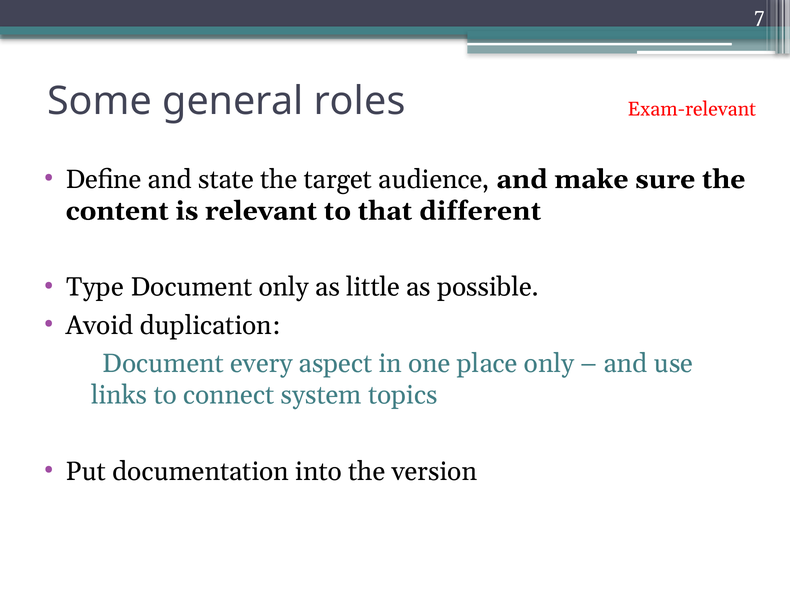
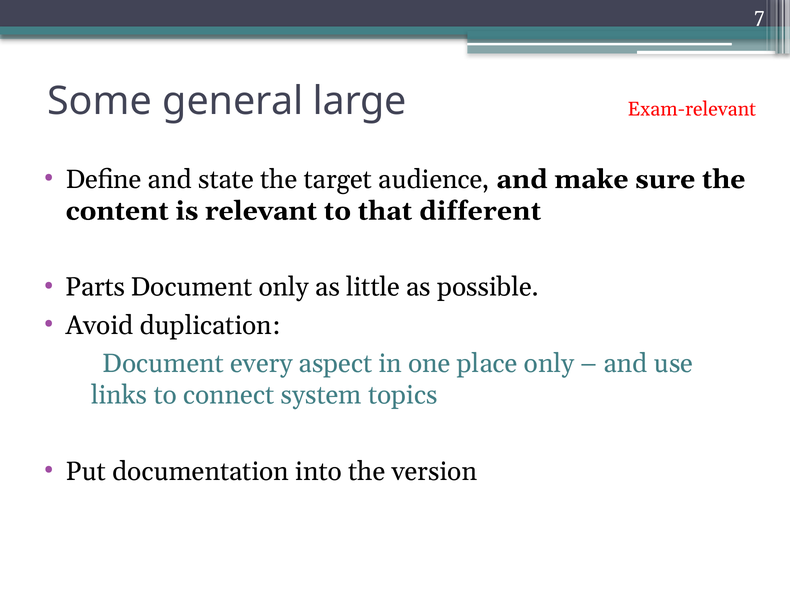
roles: roles -> large
Type: Type -> Parts
